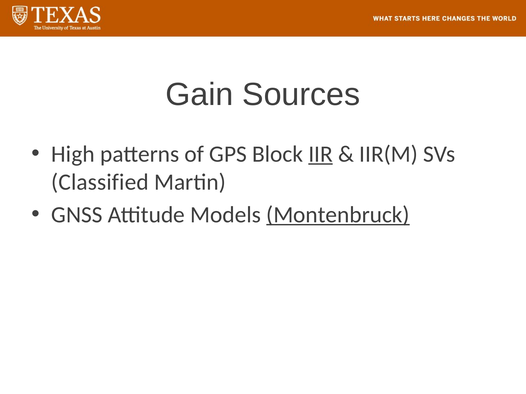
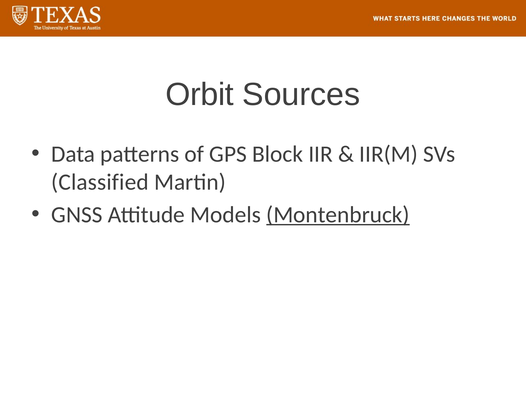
Gain: Gain -> Orbit
High: High -> Data
IIR underline: present -> none
